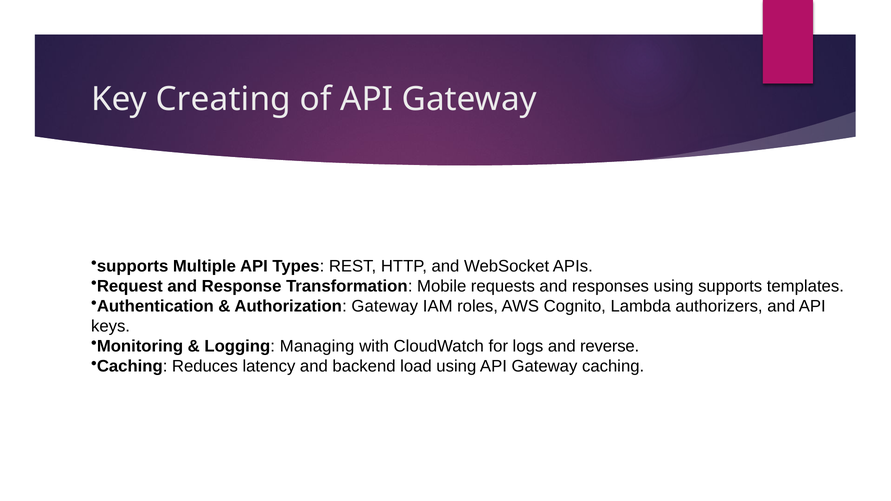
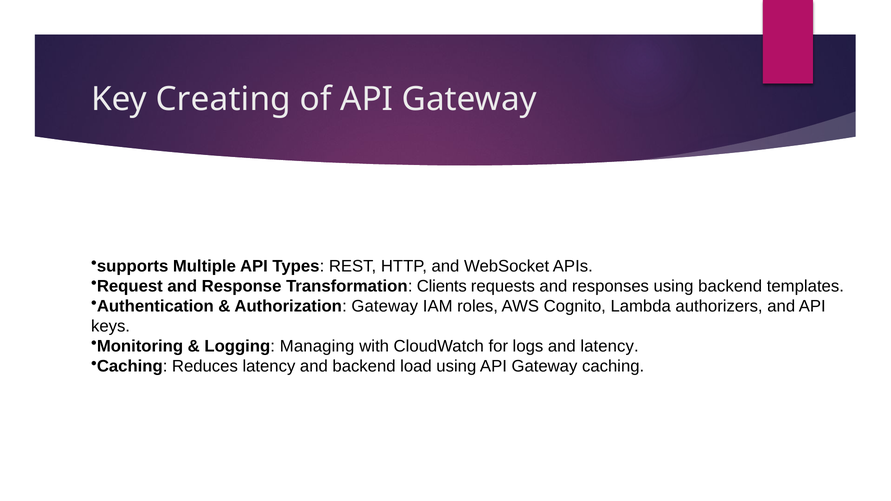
Mobile: Mobile -> Clients
using supports: supports -> backend
and reverse: reverse -> latency
